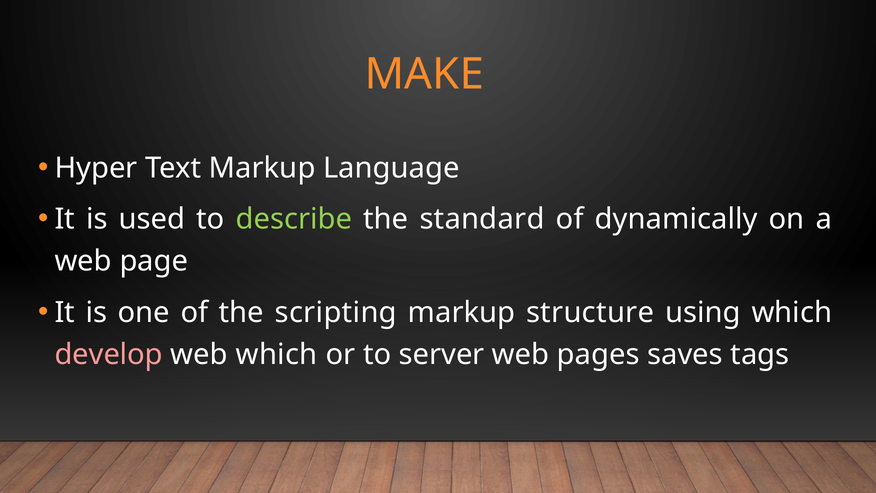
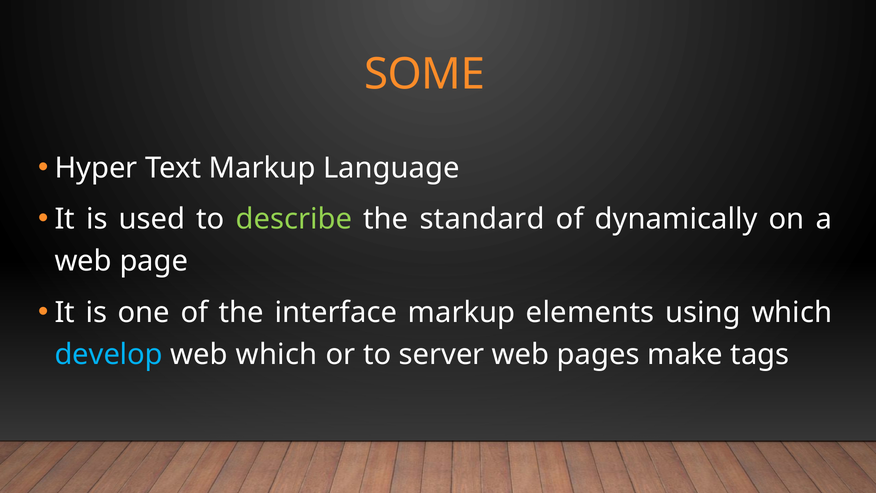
MAKE: MAKE -> SOME
scripting: scripting -> interface
structure: structure -> elements
develop colour: pink -> light blue
saves: saves -> make
